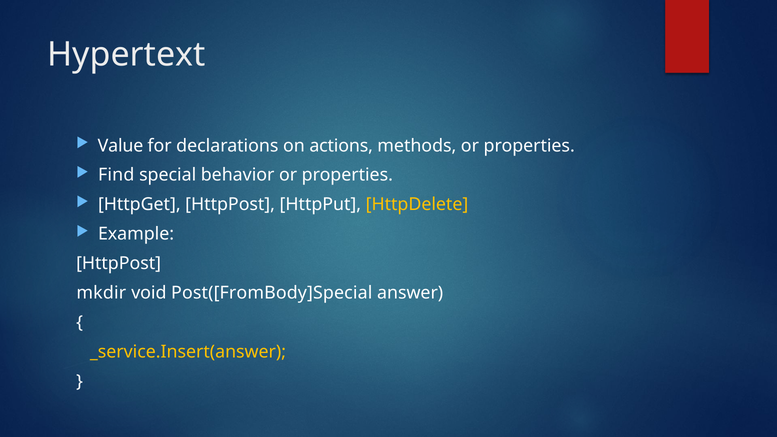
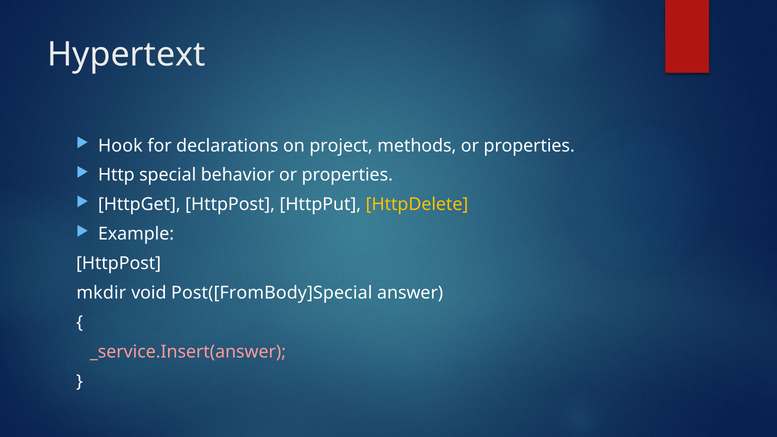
Value: Value -> Hook
actions: actions -> project
Find: Find -> Http
_service.Insert(answer colour: yellow -> pink
